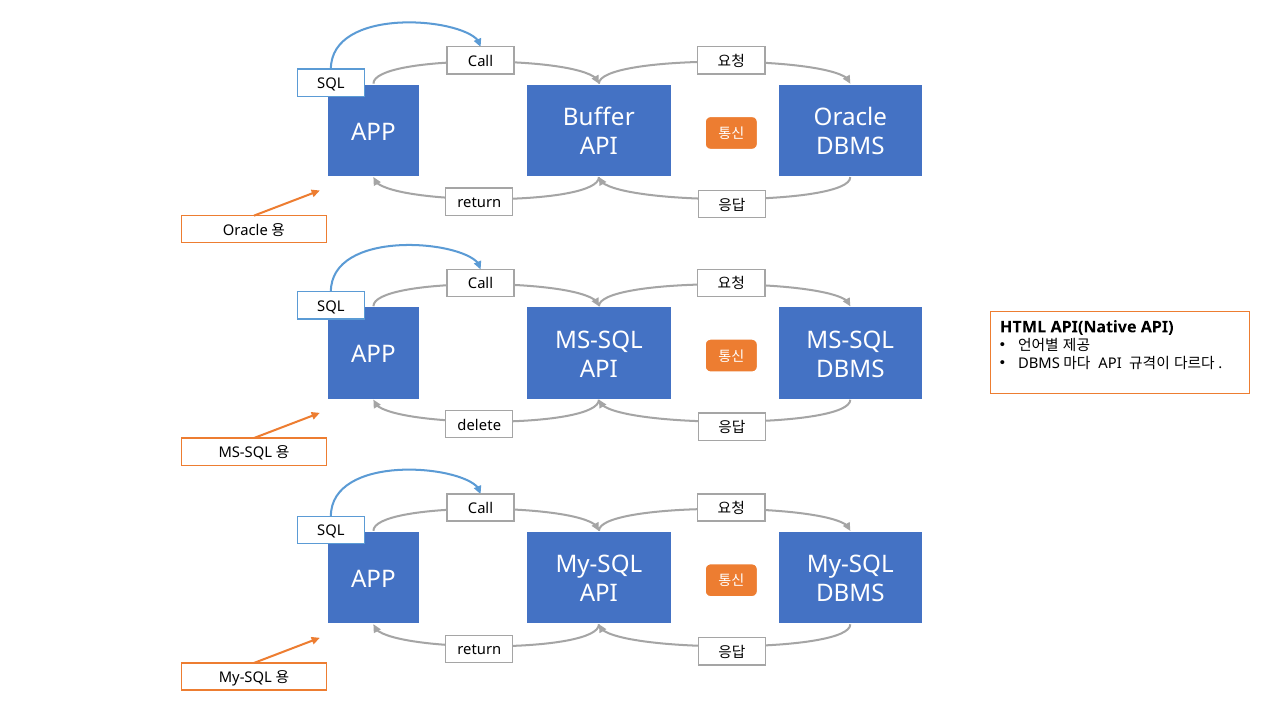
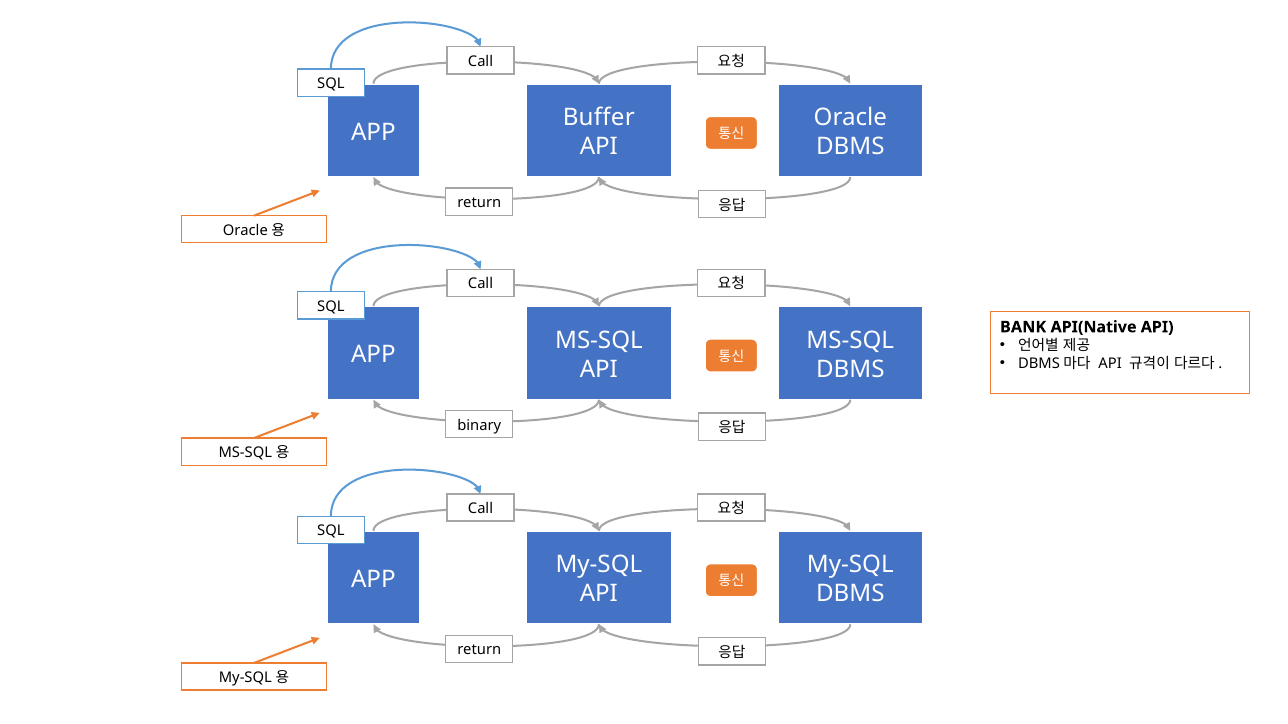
HTML: HTML -> BANK
delete: delete -> binary
